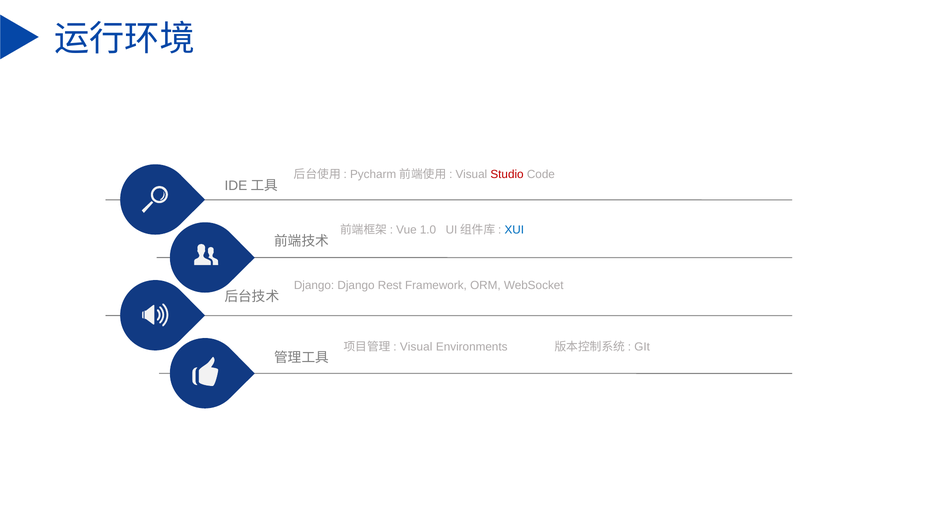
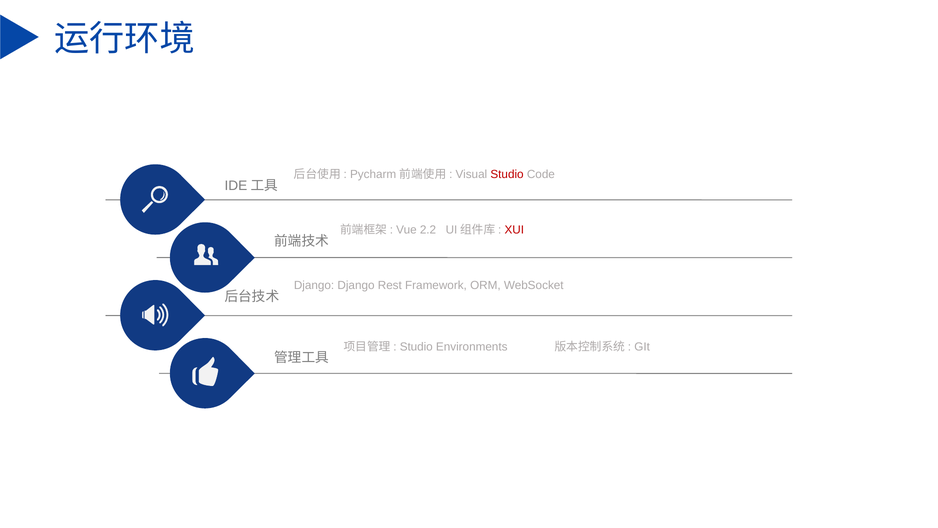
1.0: 1.0 -> 2.2
XUI colour: blue -> red
Visual at (416, 346): Visual -> Studio
